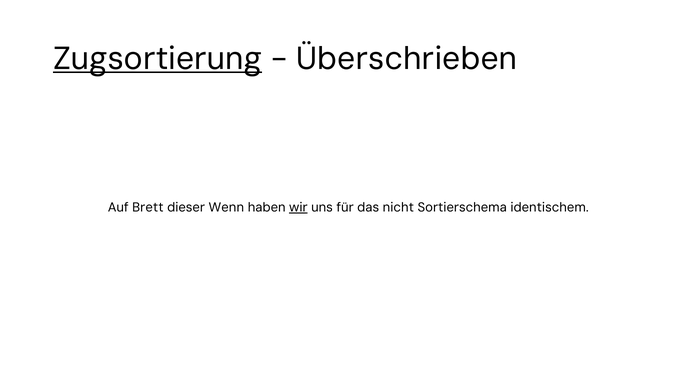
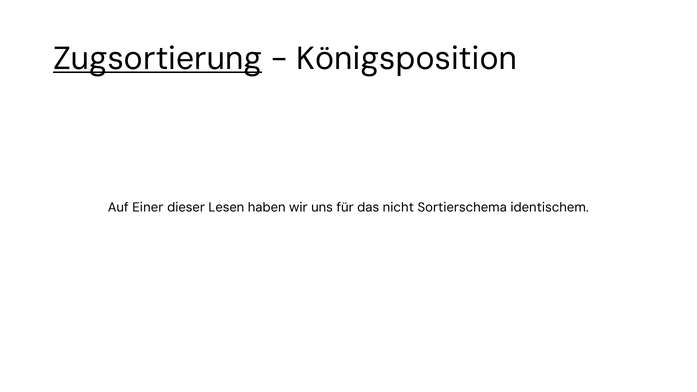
Überschrieben: Überschrieben -> Königsposition
Brett: Brett -> Einer
Wenn: Wenn -> Lesen
wir underline: present -> none
